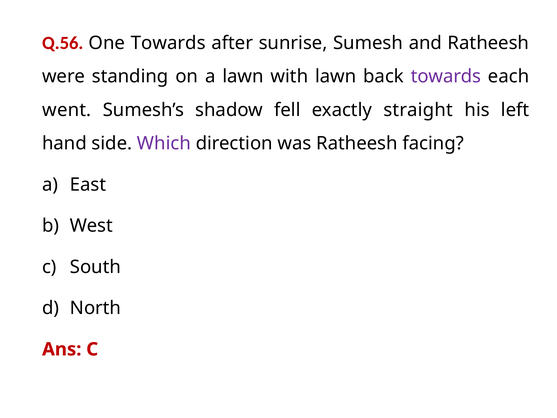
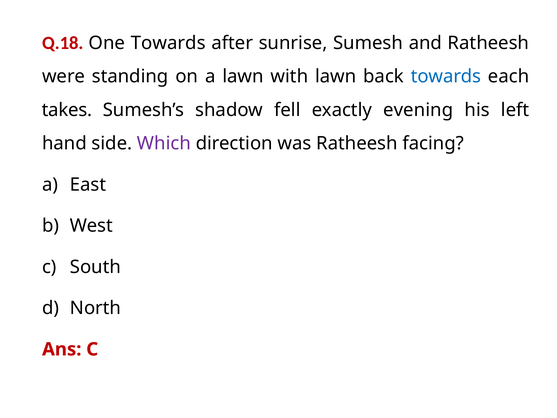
Q.56: Q.56 -> Q.18
towards at (446, 76) colour: purple -> blue
went: went -> takes
straight: straight -> evening
